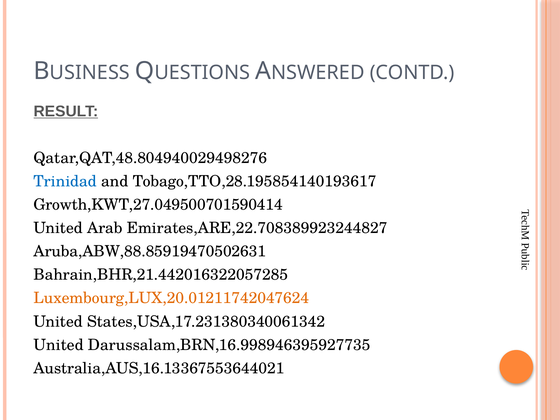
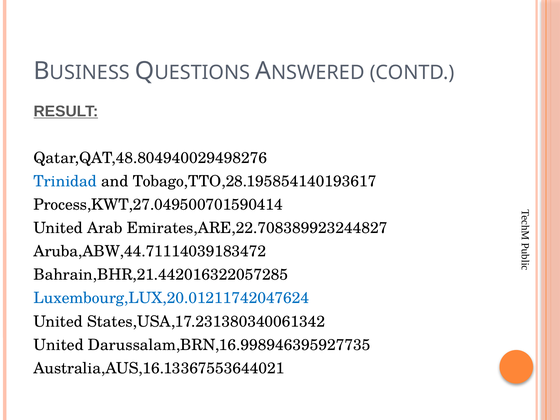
Growth,KWT,27.049500701590414: Growth,KWT,27.049500701590414 -> Process,KWT,27.049500701590414
Aruba,ABW,88.85919470502631: Aruba,ABW,88.85919470502631 -> Aruba,ABW,44.71114039183472
Luxembourg,LUX,20.01211742047624 colour: orange -> blue
